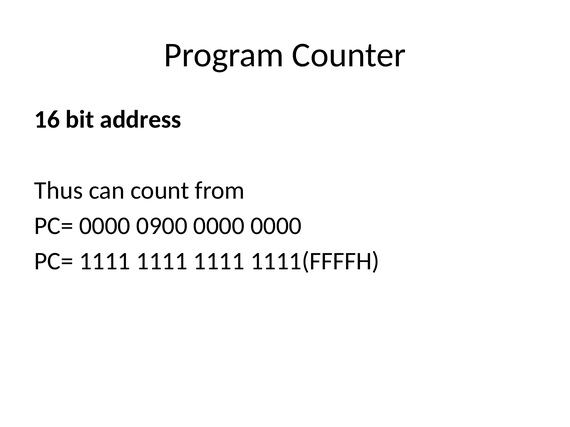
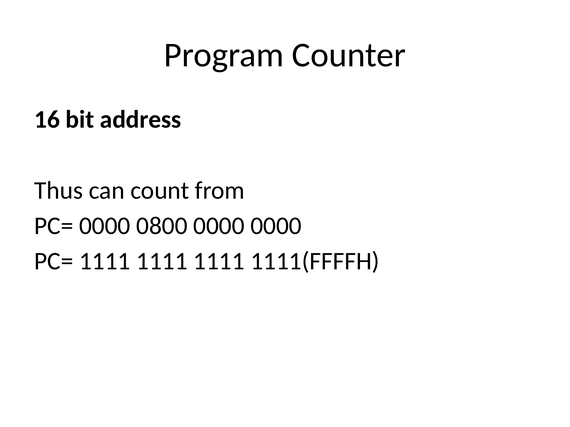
0900: 0900 -> 0800
